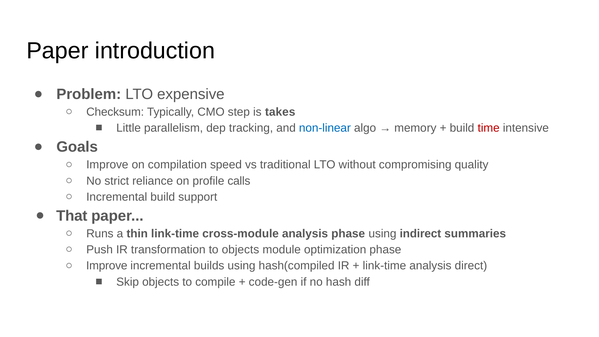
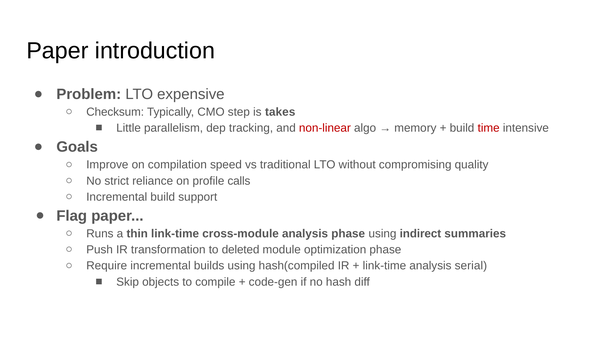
non-linear colour: blue -> red
That: That -> Flag
to objects: objects -> deleted
Improve at (107, 266): Improve -> Require
direct: direct -> serial
